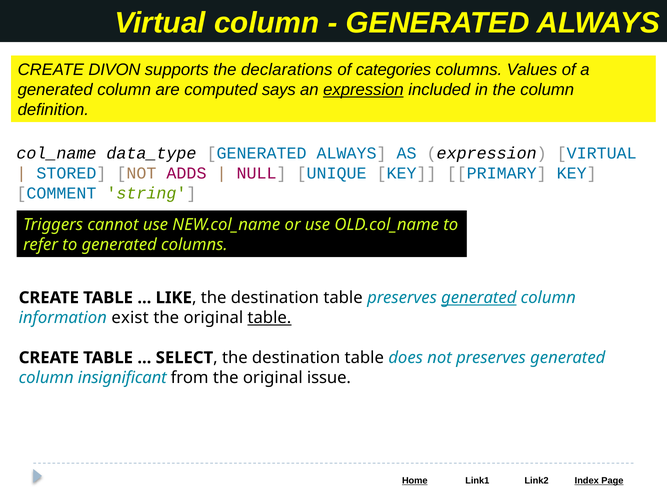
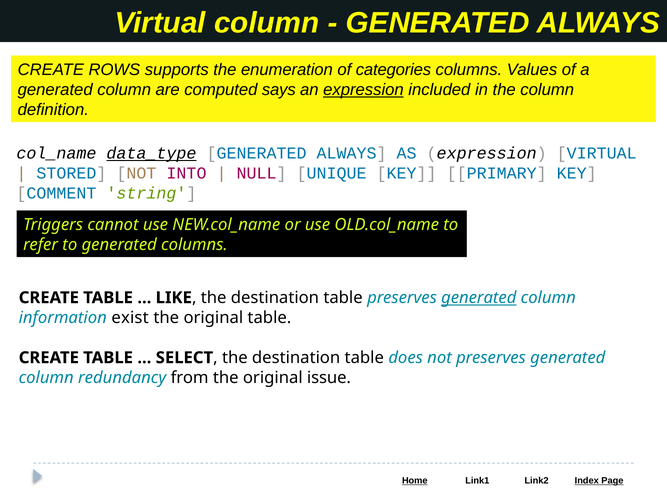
DIVON: DIVON -> ROWS
declarations: declarations -> enumeration
data_type underline: none -> present
ADDS: ADDS -> INTO
table at (269, 318) underline: present -> none
insignificant: insignificant -> redundancy
